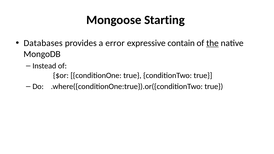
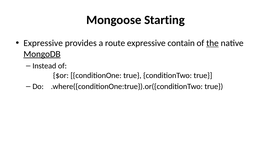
Databases at (43, 43): Databases -> Expressive
error: error -> route
MongoDB underline: none -> present
